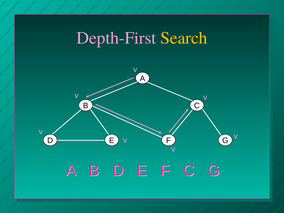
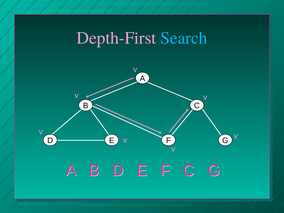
Search colour: yellow -> light blue
